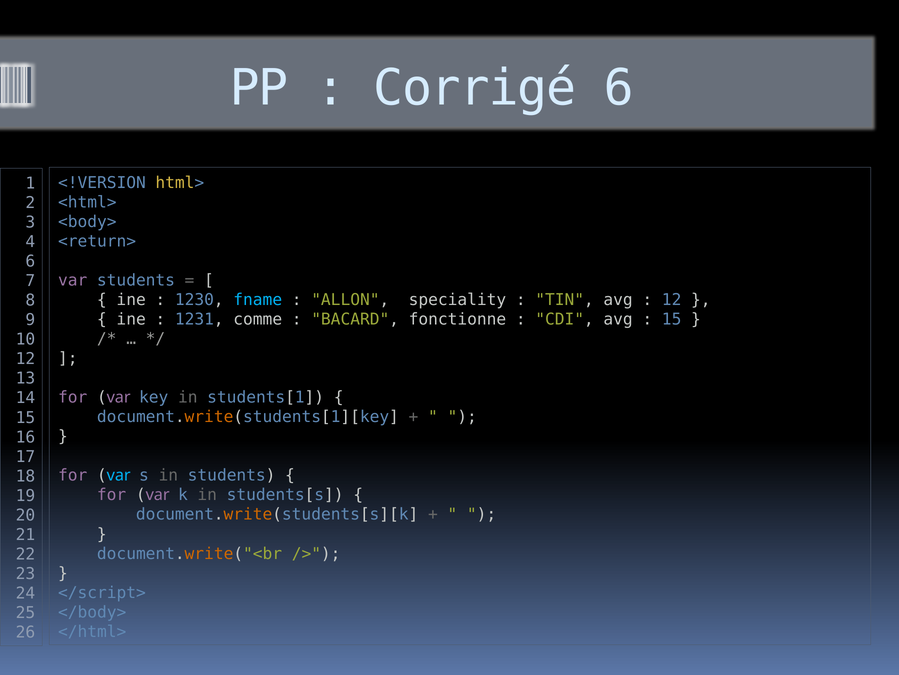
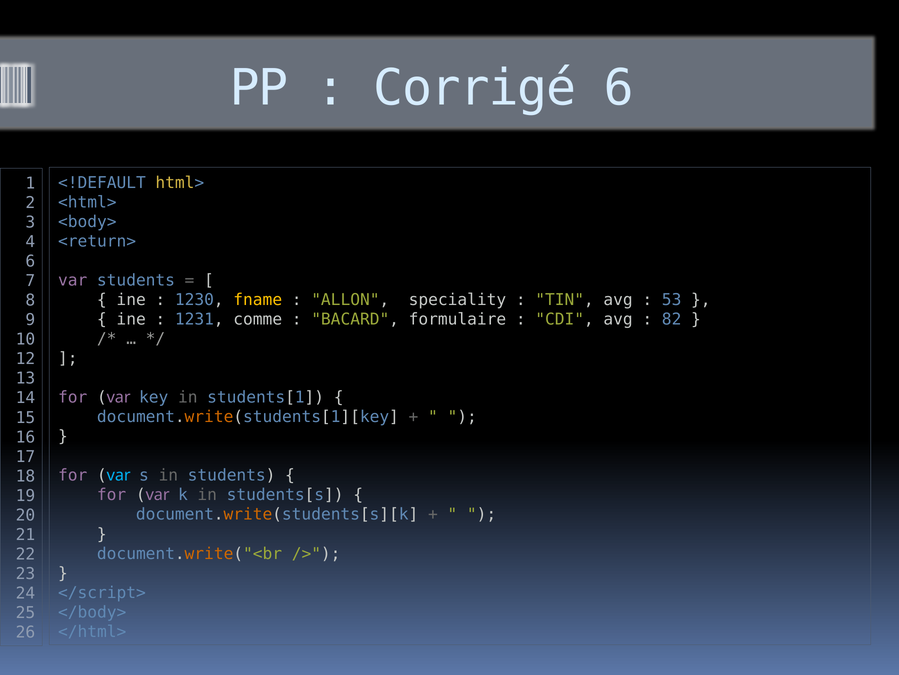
<!VERSION: <!VERSION -> <!DEFAULT
fname colour: light blue -> yellow
12 at (672, 300): 12 -> 53
fonctionne: fonctionne -> formulaire
15 at (672, 319): 15 -> 82
